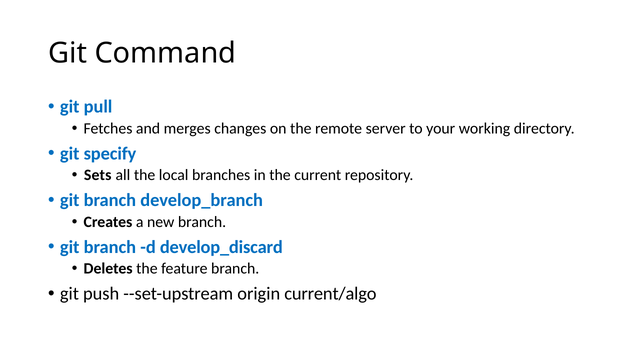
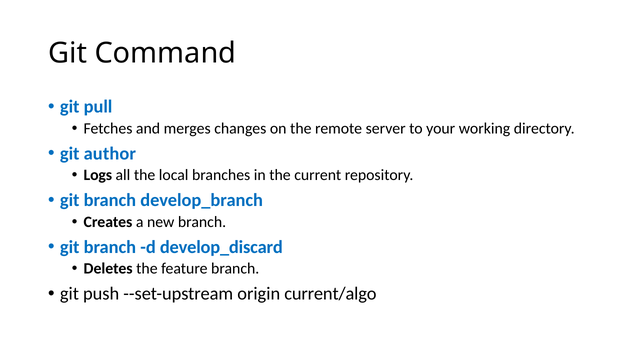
specify: specify -> author
Sets: Sets -> Logs
